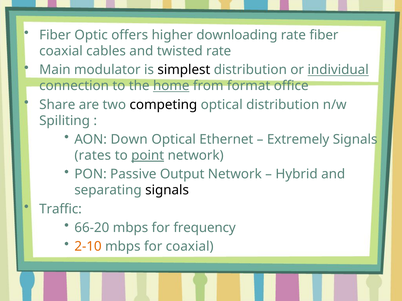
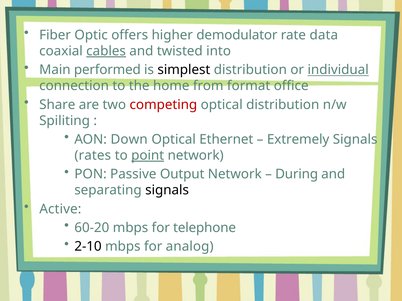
downloading: downloading -> demodulator
rate fiber: fiber -> data
cables underline: none -> present
twisted rate: rate -> into
modulator: modulator -> performed
home underline: present -> none
competing colour: black -> red
Hybrid: Hybrid -> During
Traffic: Traffic -> Active
66-20: 66-20 -> 60-20
frequency: frequency -> telephone
2-10 colour: orange -> black
for coaxial: coaxial -> analog
